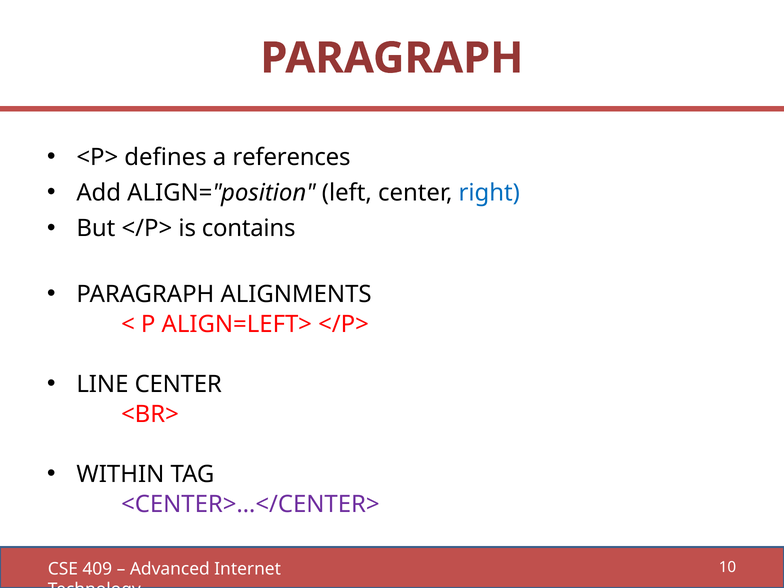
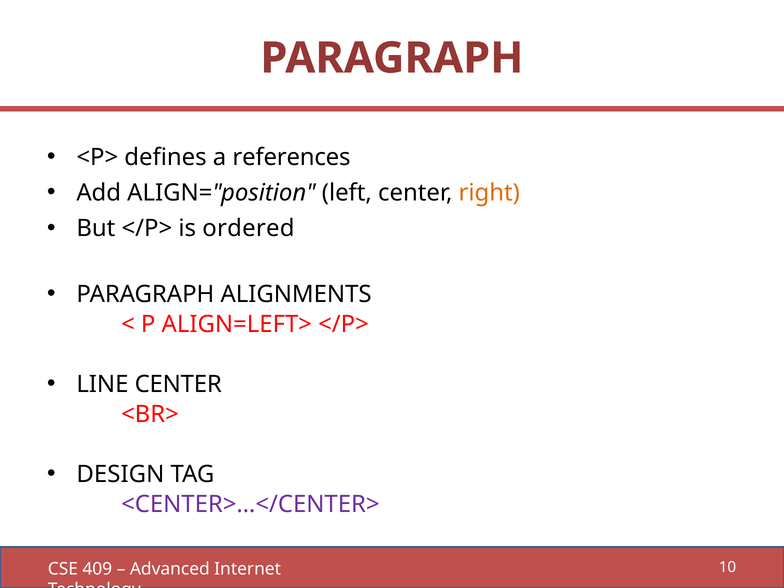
right colour: blue -> orange
contains: contains -> ordered
WITHIN: WITHIN -> DESIGN
